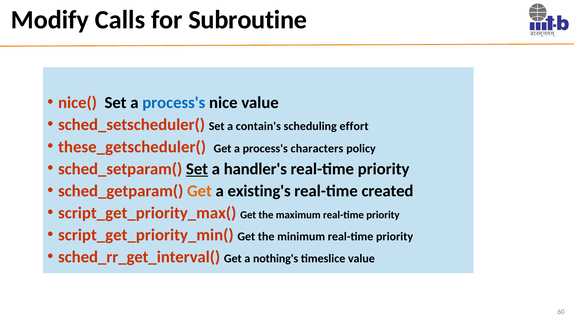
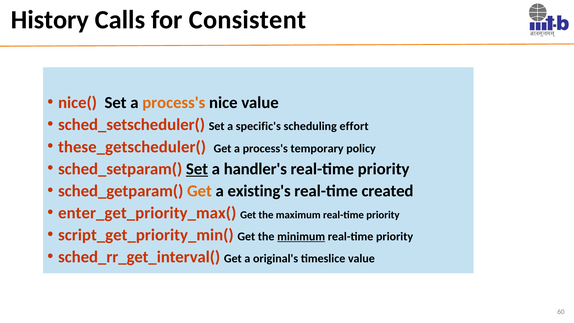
Modify: Modify -> History
Subroutine: Subroutine -> Consistent
process's at (174, 103) colour: blue -> orange
contain's: contain's -> specific's
characters: characters -> temporary
script_get_priority_max(: script_get_priority_max( -> enter_get_priority_max(
minimum underline: none -> present
nothing's: nothing's -> original's
